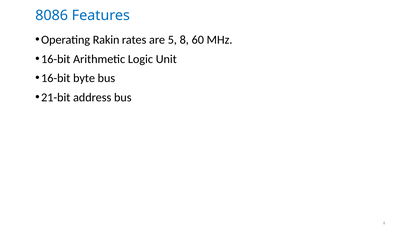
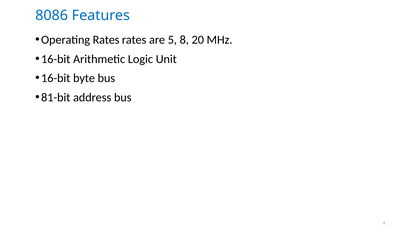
Operating Rakin: Rakin -> Rates
60: 60 -> 20
21-bit: 21-bit -> 81-bit
